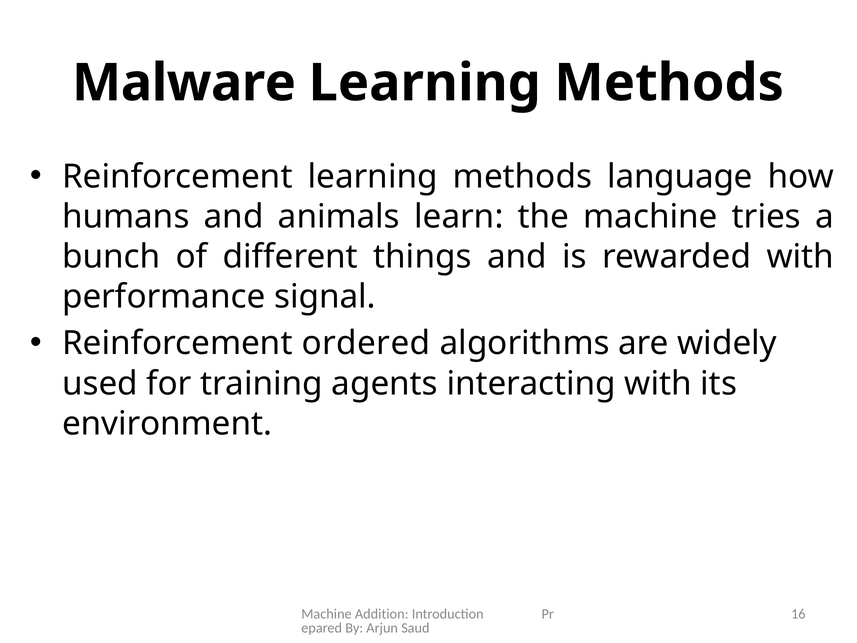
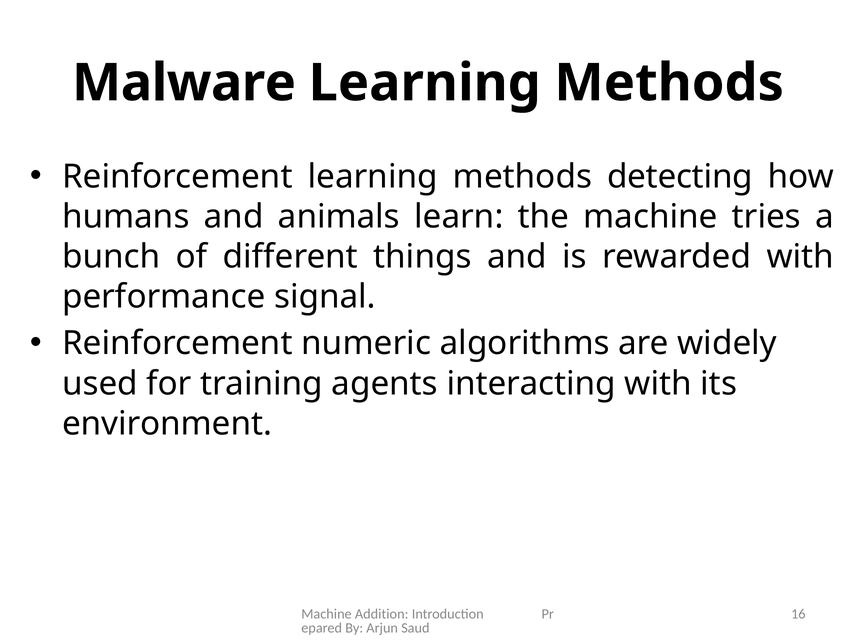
language: language -> detecting
ordered: ordered -> numeric
